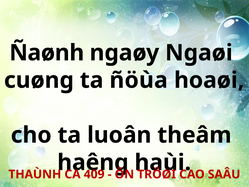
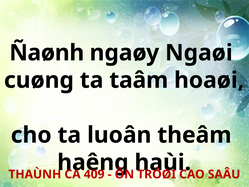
ñöùa: ñöùa -> taâm
